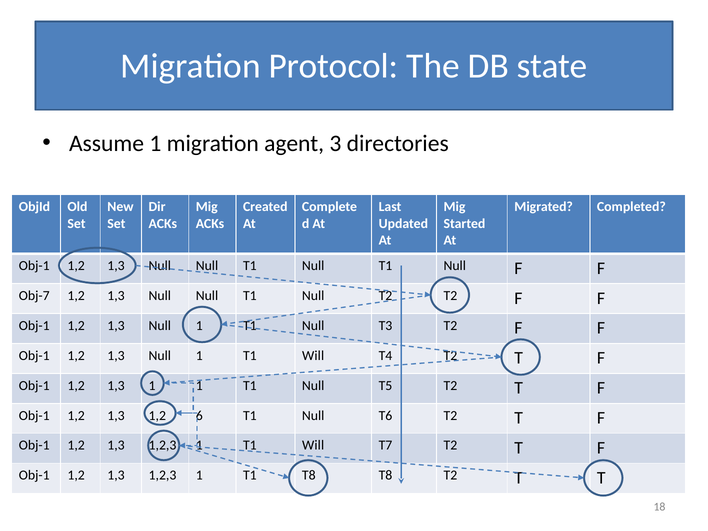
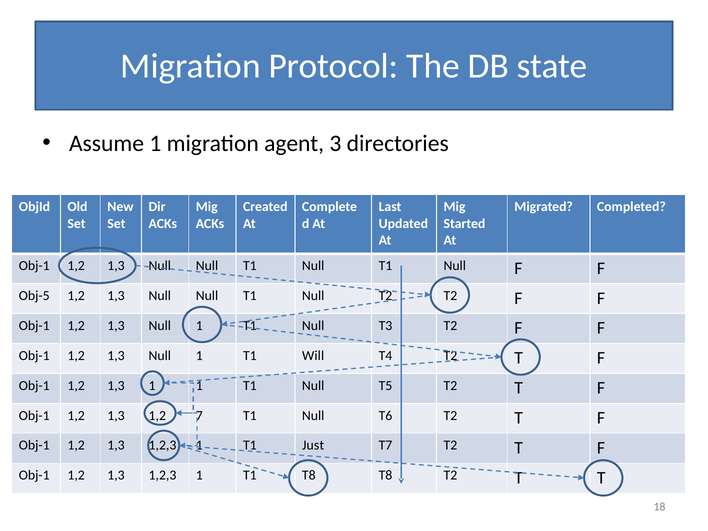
Obj-7: Obj-7 -> Obj-5
6: 6 -> 7
1,2,3 1 T1 Will: Will -> Just
